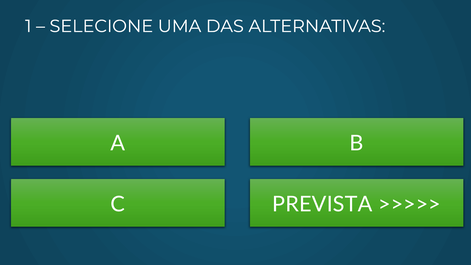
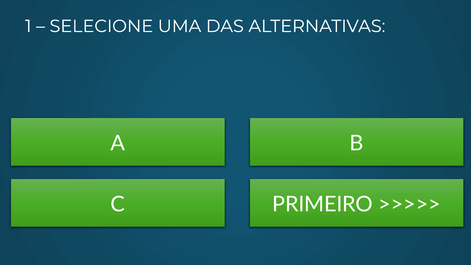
PREVISTA: PREVISTA -> PRIMEIRO
